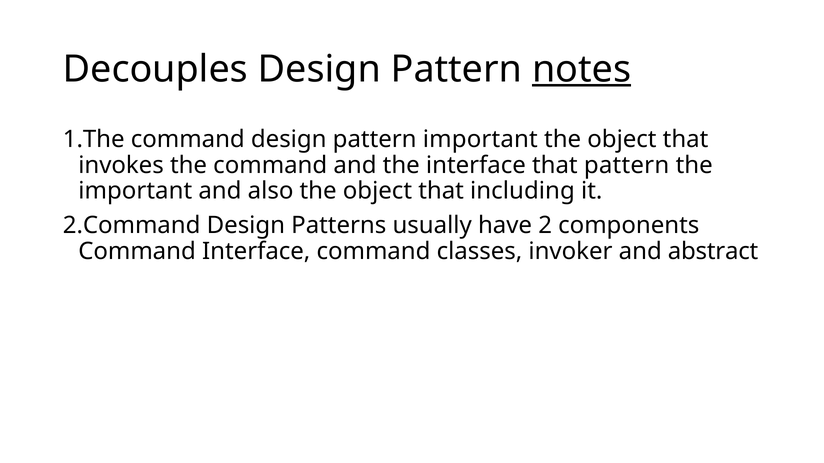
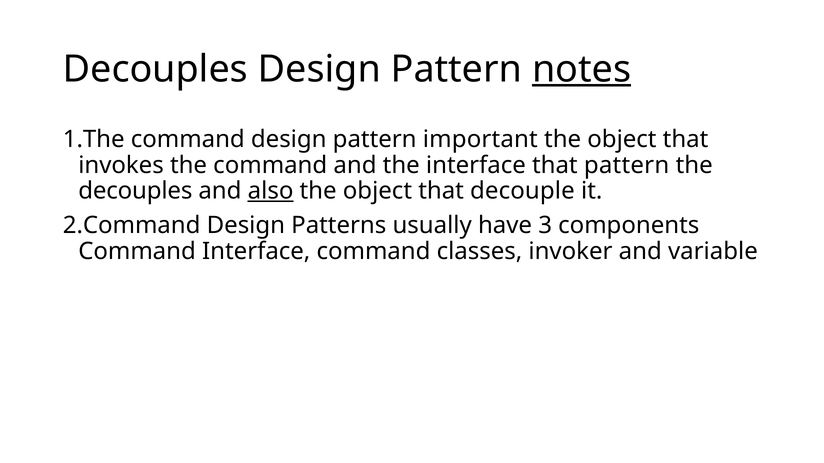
important at (135, 191): important -> decouples
also underline: none -> present
including: including -> decouple
2: 2 -> 3
abstract: abstract -> variable
